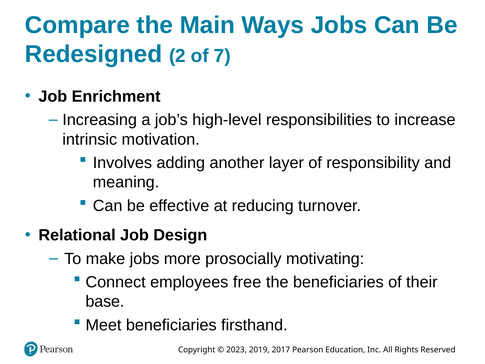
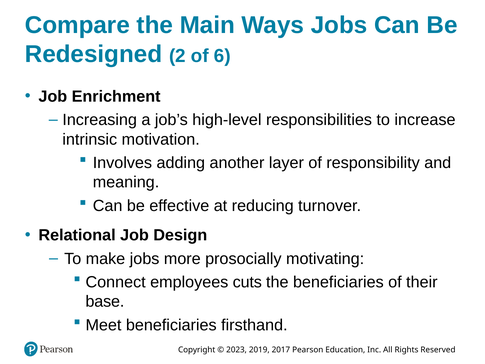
7: 7 -> 6
free: free -> cuts
